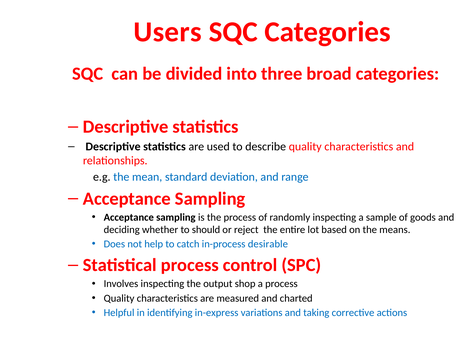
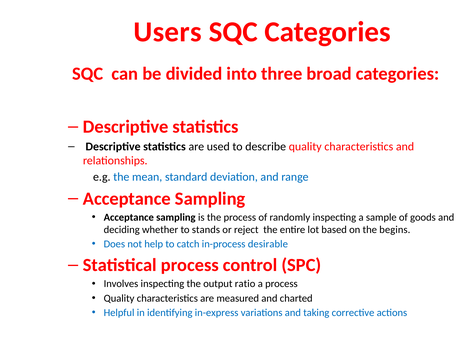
should: should -> stands
means: means -> begins
shop: shop -> ratio
